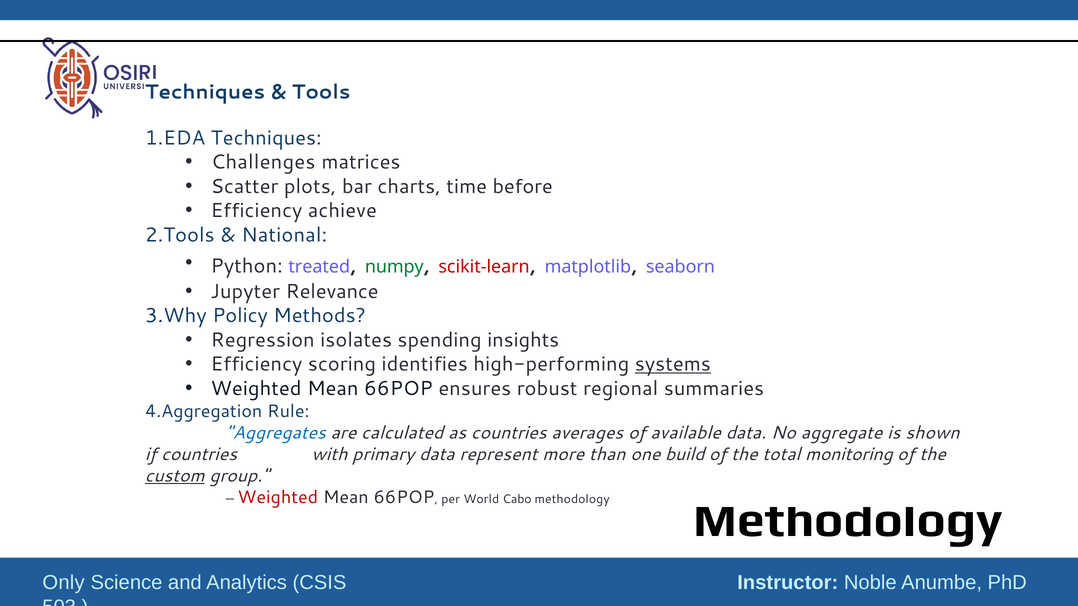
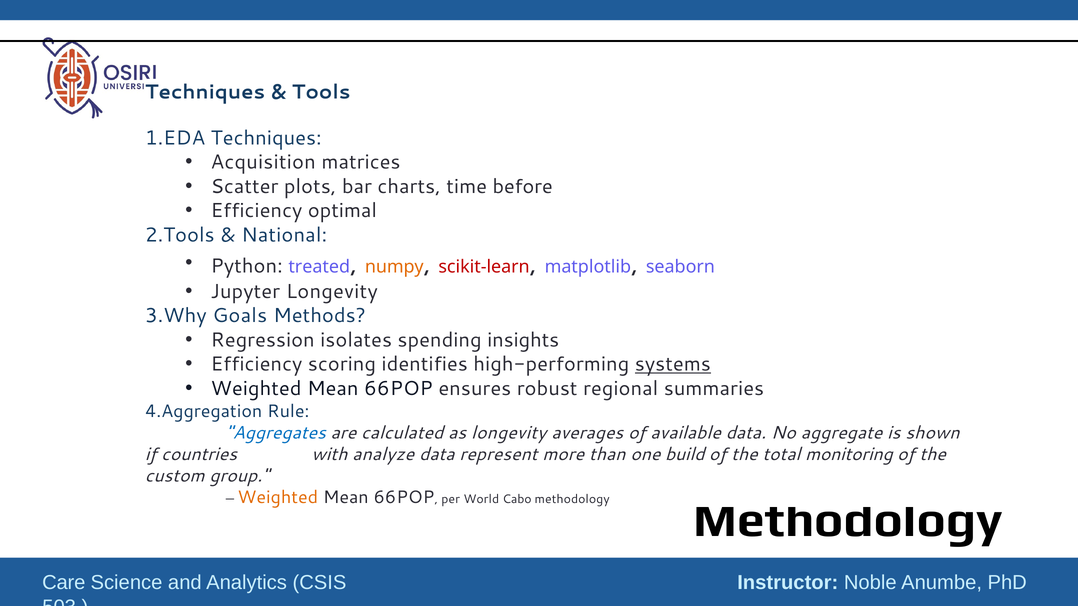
Challenges: Challenges -> Acquisition
achieve: achieve -> optimal
numpy colour: green -> orange
Jupyter Relevance: Relevance -> Longevity
Policy: Policy -> Goals
as countries: countries -> longevity
primary: primary -> analyze
custom underline: present -> none
Weighted at (278, 498) colour: red -> orange
Only: Only -> Care
